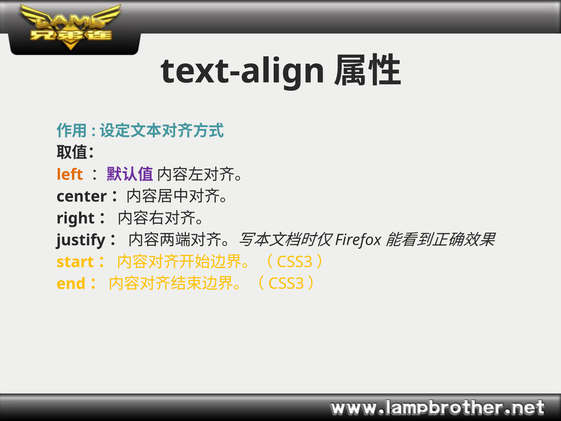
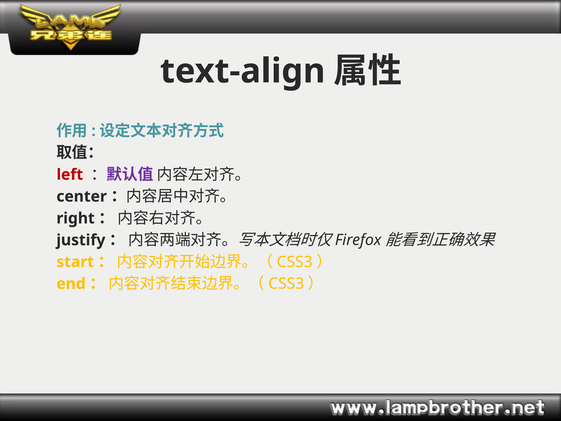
left colour: orange -> red
